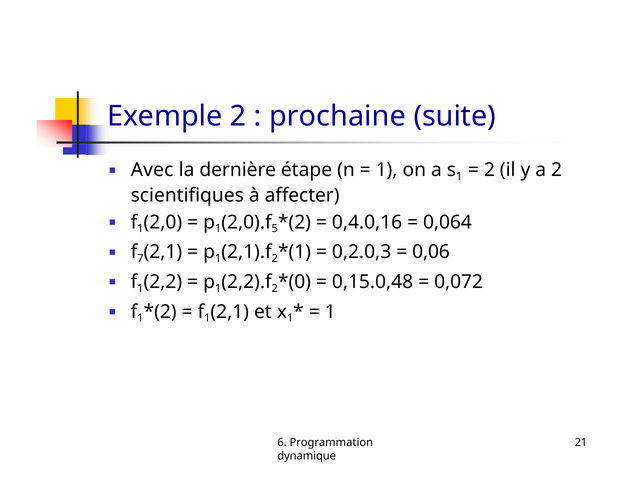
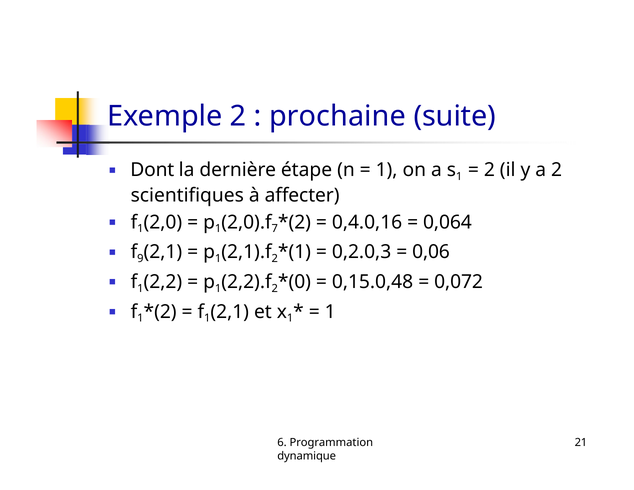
Avec: Avec -> Dont
5: 5 -> 7
7: 7 -> 9
